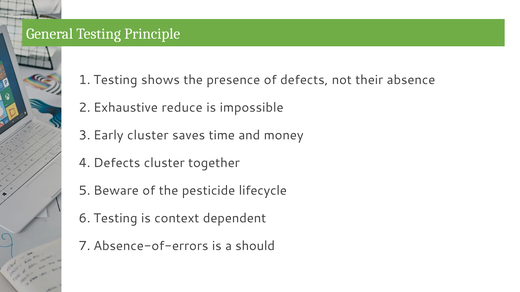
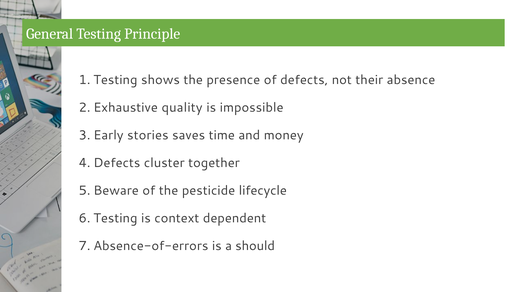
reduce: reduce -> quality
cluster at (148, 136): cluster -> stories
